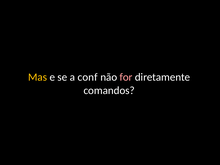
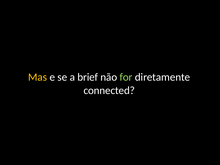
conf: conf -> brief
for colour: pink -> light green
comandos: comandos -> connected
